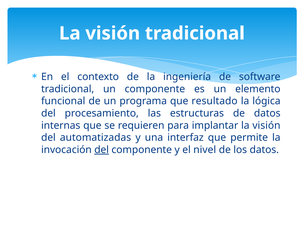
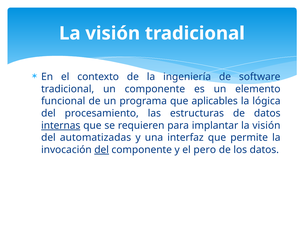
resultado: resultado -> aplicables
internas underline: none -> present
nivel: nivel -> pero
